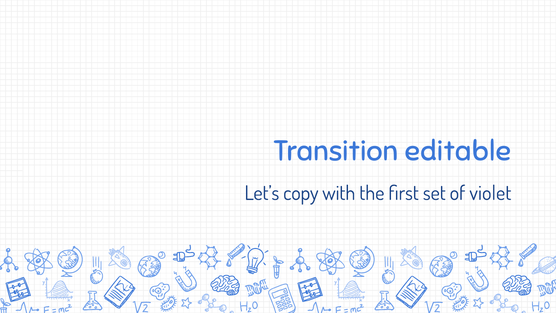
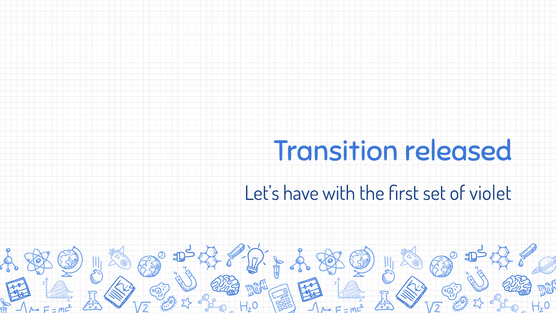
editable: editable -> released
copy: copy -> have
